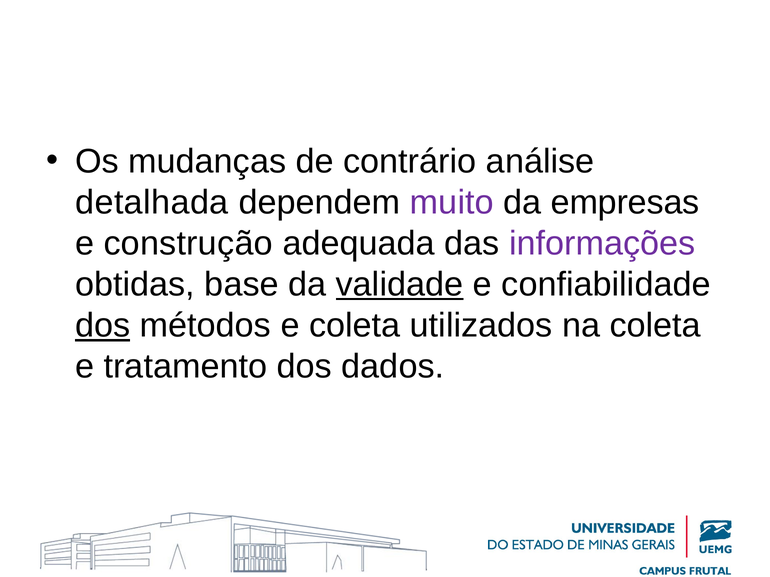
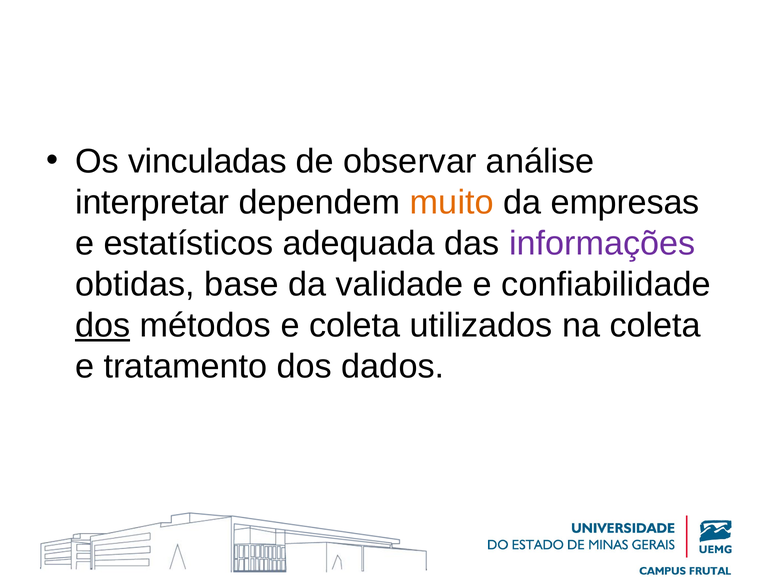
mudanças: mudanças -> vinculadas
contrário: contrário -> observar
detalhada: detalhada -> interpretar
muito colour: purple -> orange
construção: construção -> estatísticos
validade underline: present -> none
